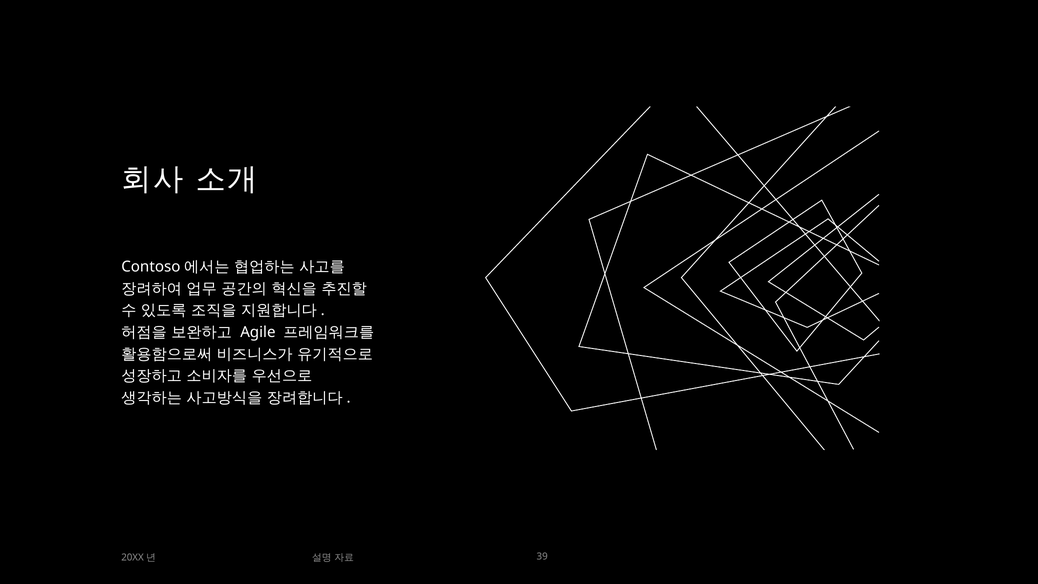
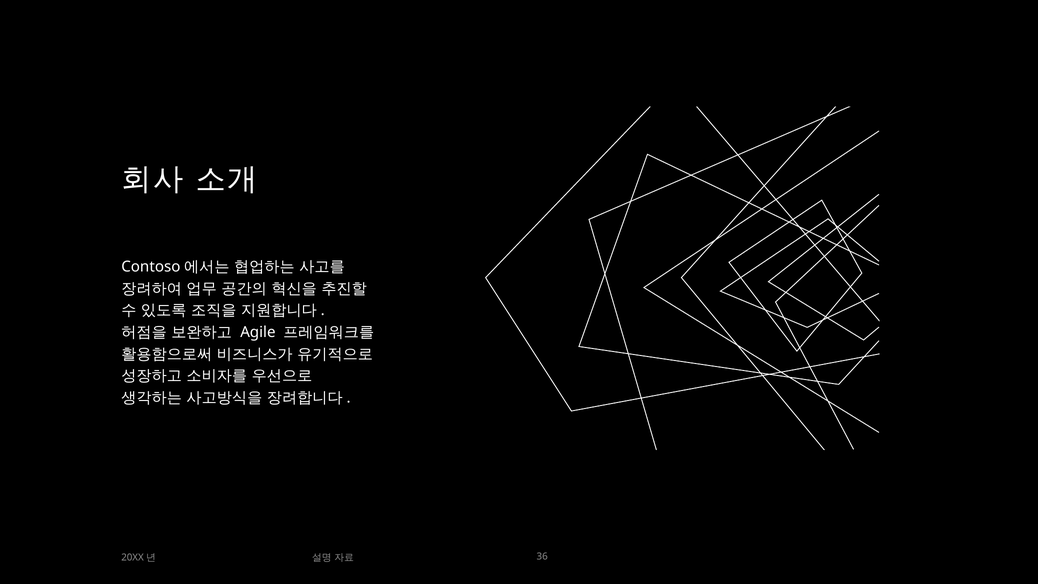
39: 39 -> 36
